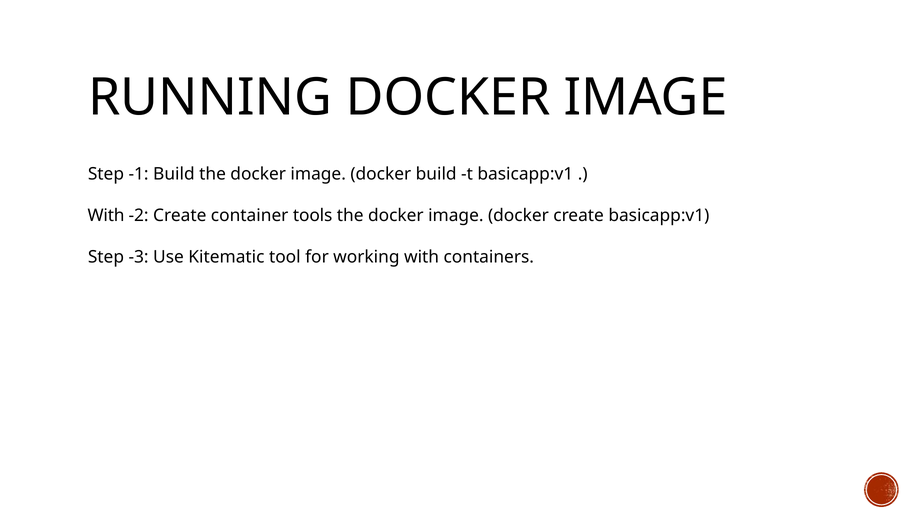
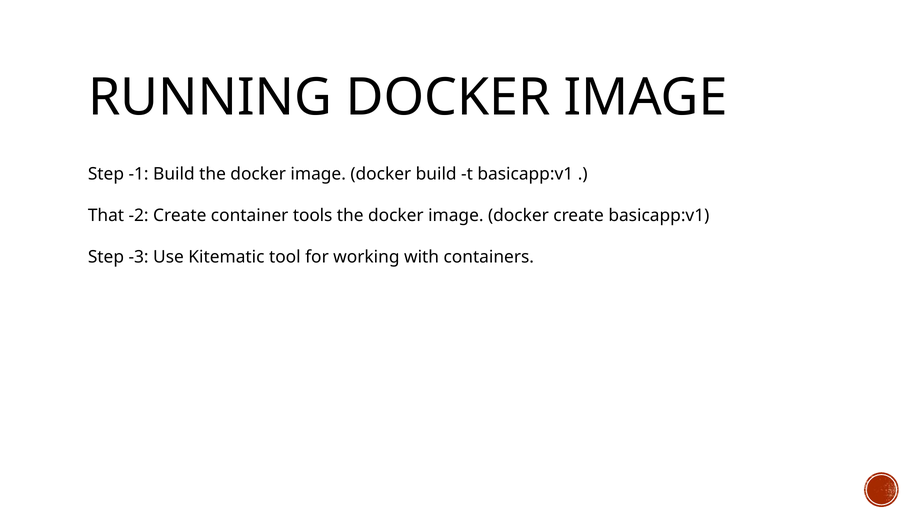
With at (106, 215): With -> That
